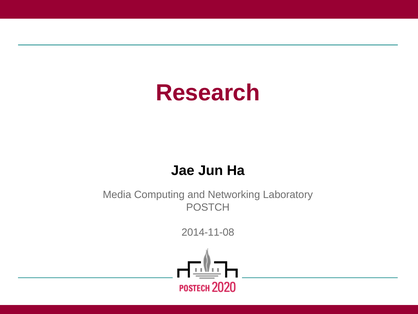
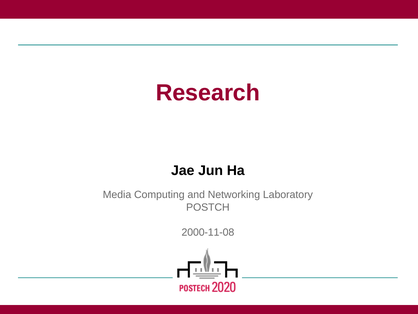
2014-11-08: 2014-11-08 -> 2000-11-08
